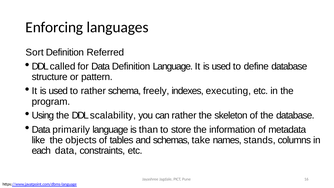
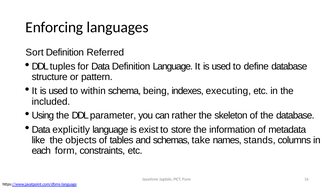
called: called -> tuples
to rather: rather -> within
freely: freely -> being
program: program -> included
scalability: scalability -> parameter
primarily: primarily -> explicitly
than: than -> exist
each data: data -> form
